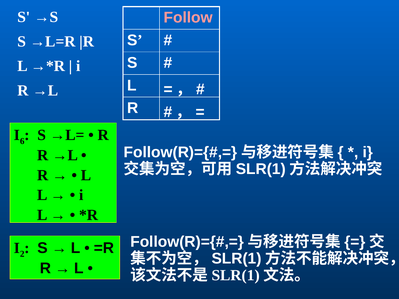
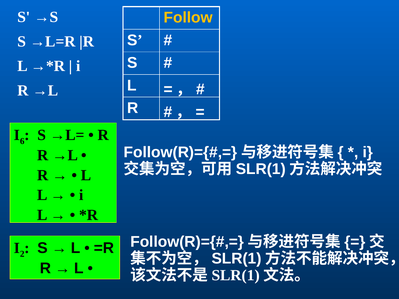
Follow colour: pink -> yellow
